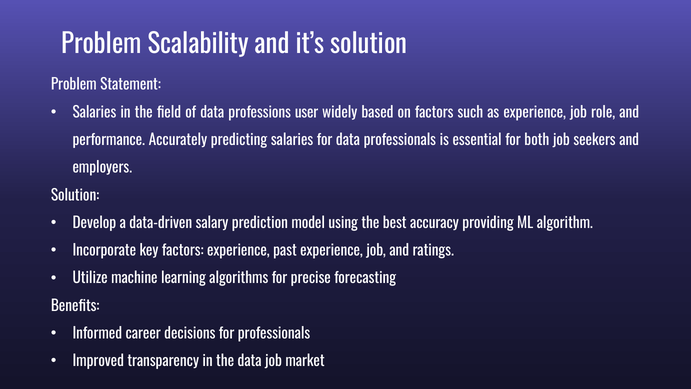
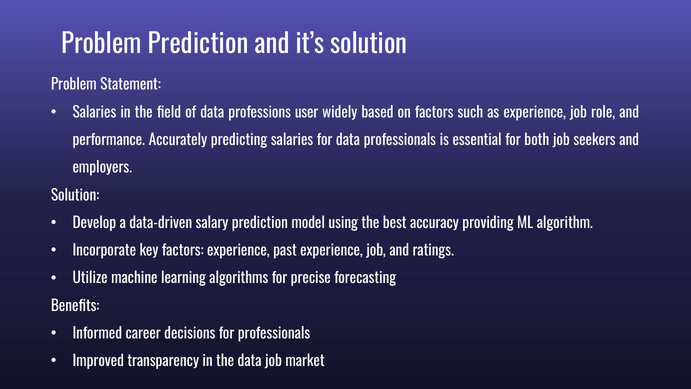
Problem Scalability: Scalability -> Prediction
